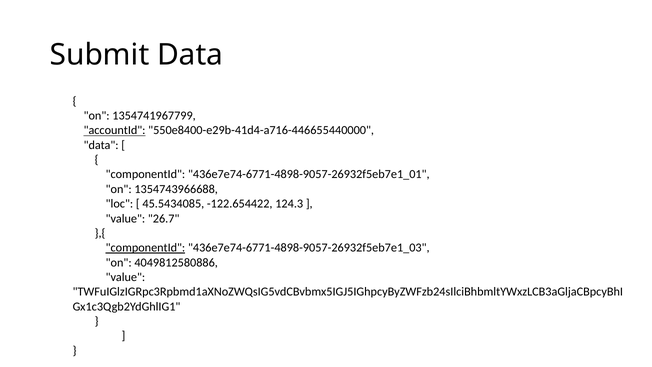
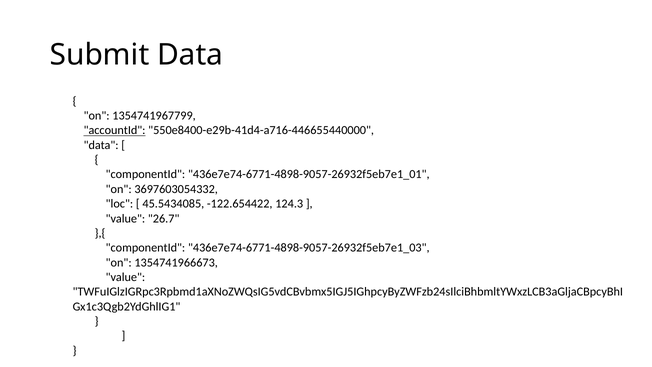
1354743966688: 1354743966688 -> 3697603054332
componentId at (145, 248) underline: present -> none
4049812580886: 4049812580886 -> 1354741966673
